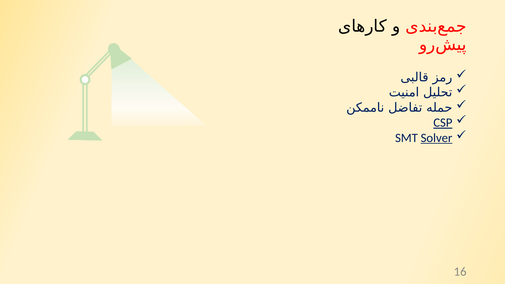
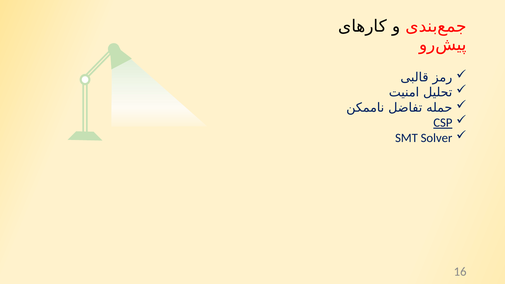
Solver underline: present -> none
